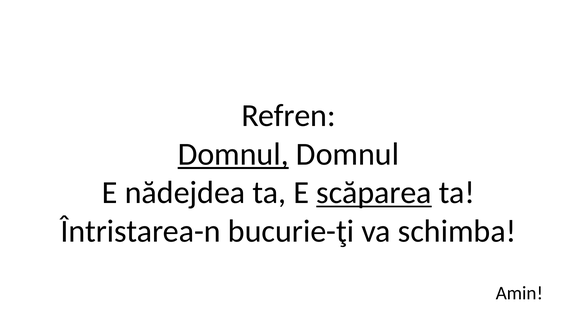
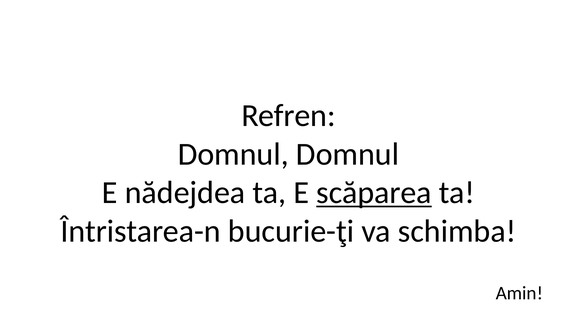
Domnul at (233, 154) underline: present -> none
